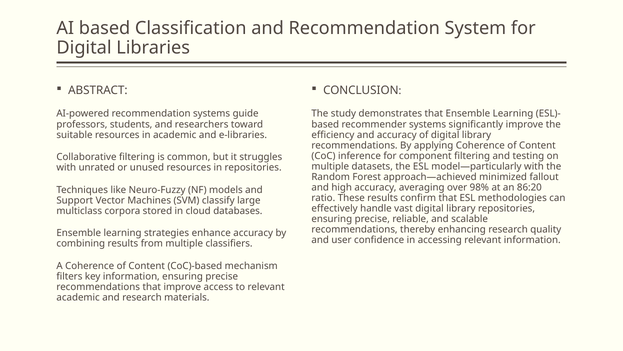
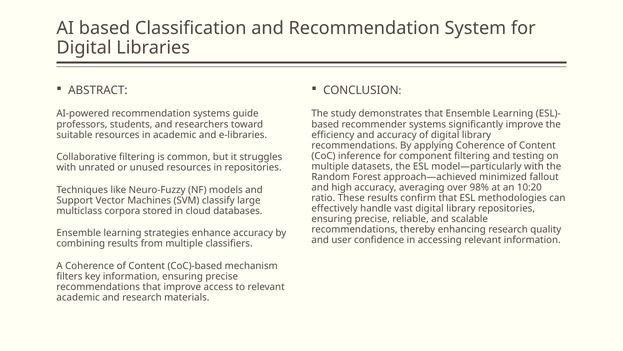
86:20: 86:20 -> 10:20
